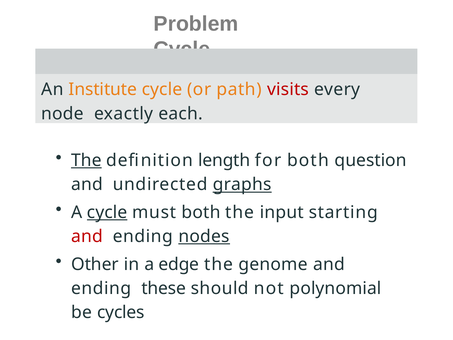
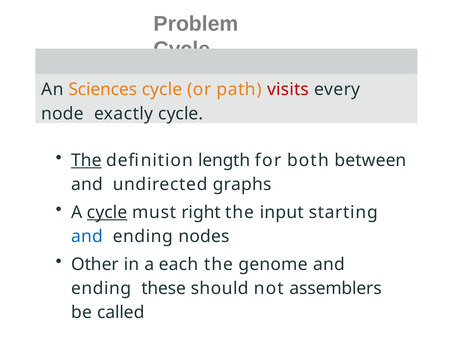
Institute: Institute -> Sciences
exactly each: each -> cycle
question: question -> between
graphs underline: present -> none
must both: both -> right
and at (87, 236) colour: red -> blue
nodes underline: present -> none
edge: edge -> each
polynomial: polynomial -> assemblers
cycles: cycles -> called
